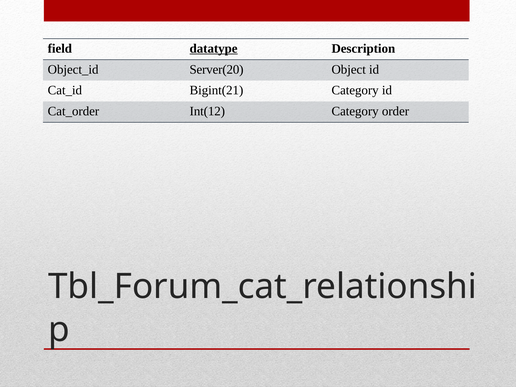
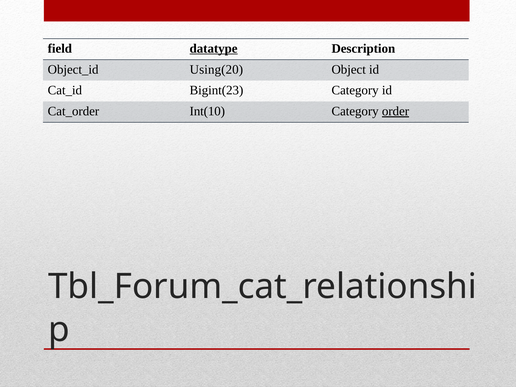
Server(20: Server(20 -> Using(20
Bigint(21: Bigint(21 -> Bigint(23
Int(12: Int(12 -> Int(10
order underline: none -> present
